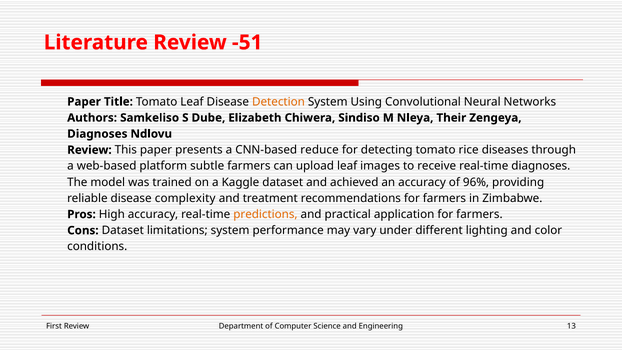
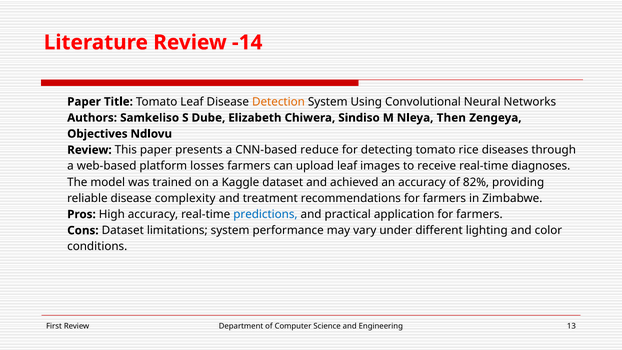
-51: -51 -> -14
Their: Their -> Then
Diagnoses at (97, 134): Diagnoses -> Objectives
subtle: subtle -> losses
96%: 96% -> 82%
predictions colour: orange -> blue
